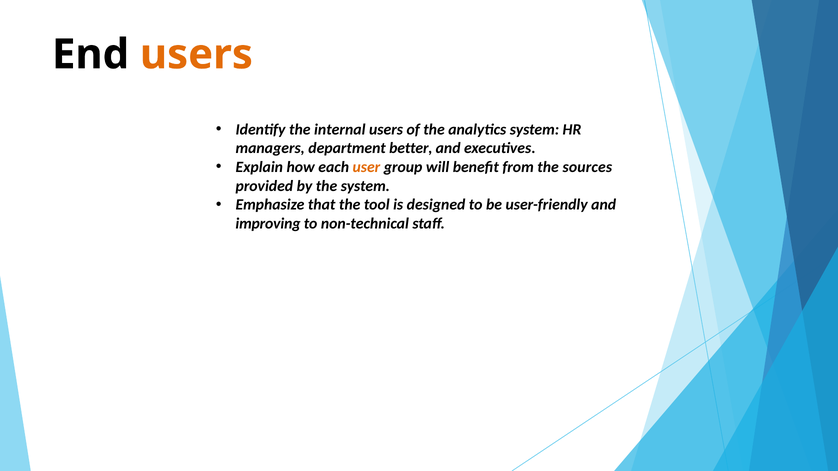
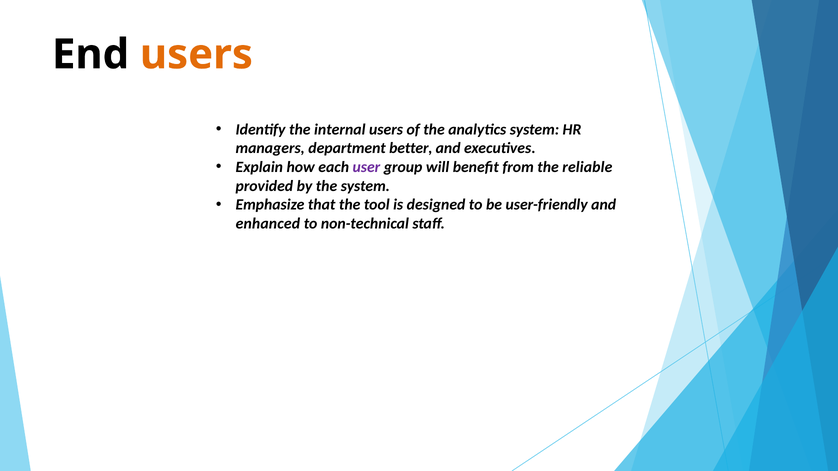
user colour: orange -> purple
sources: sources -> reliable
improving: improving -> enhanced
